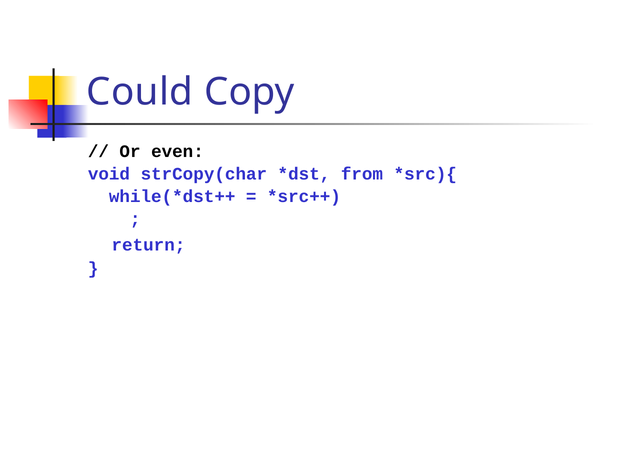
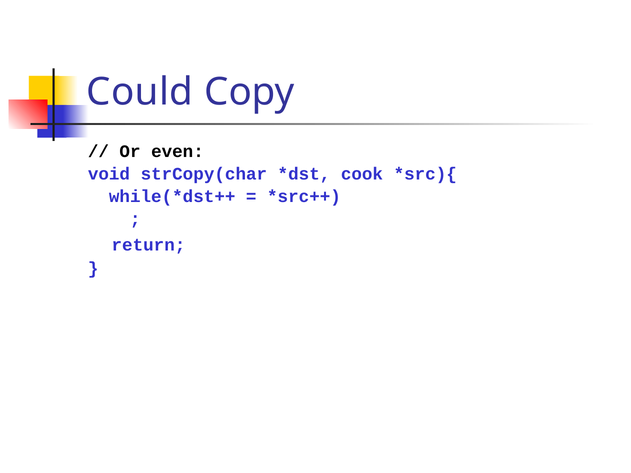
from: from -> cook
